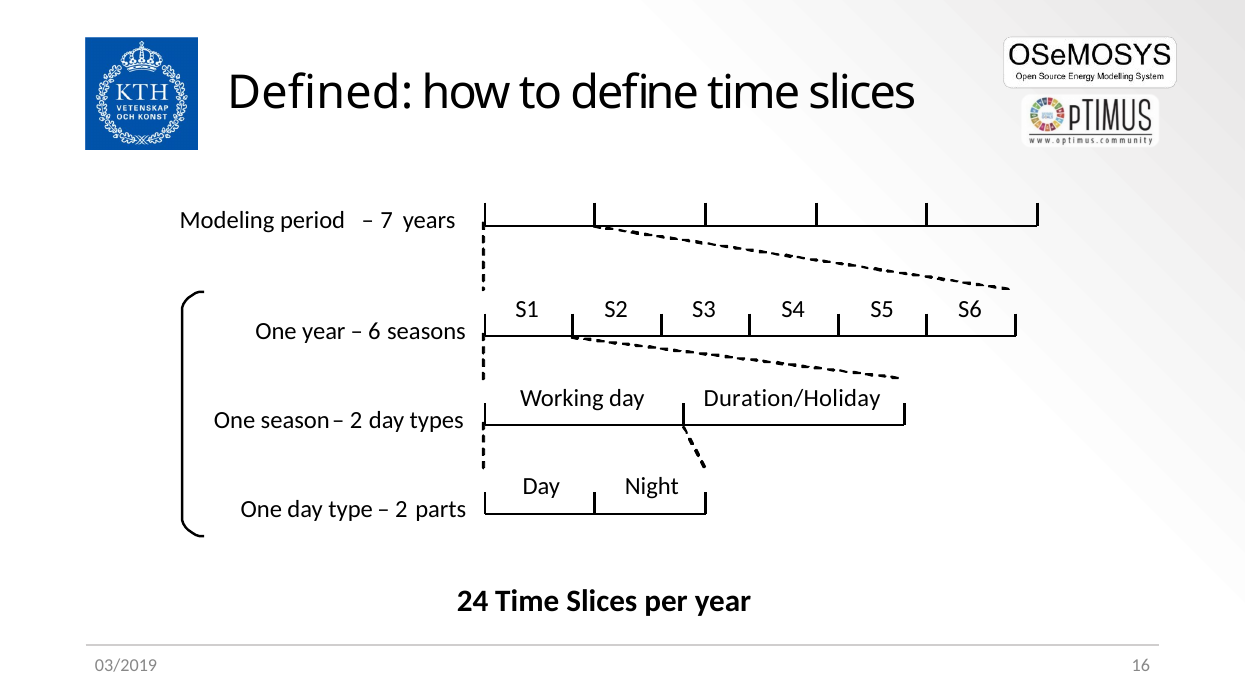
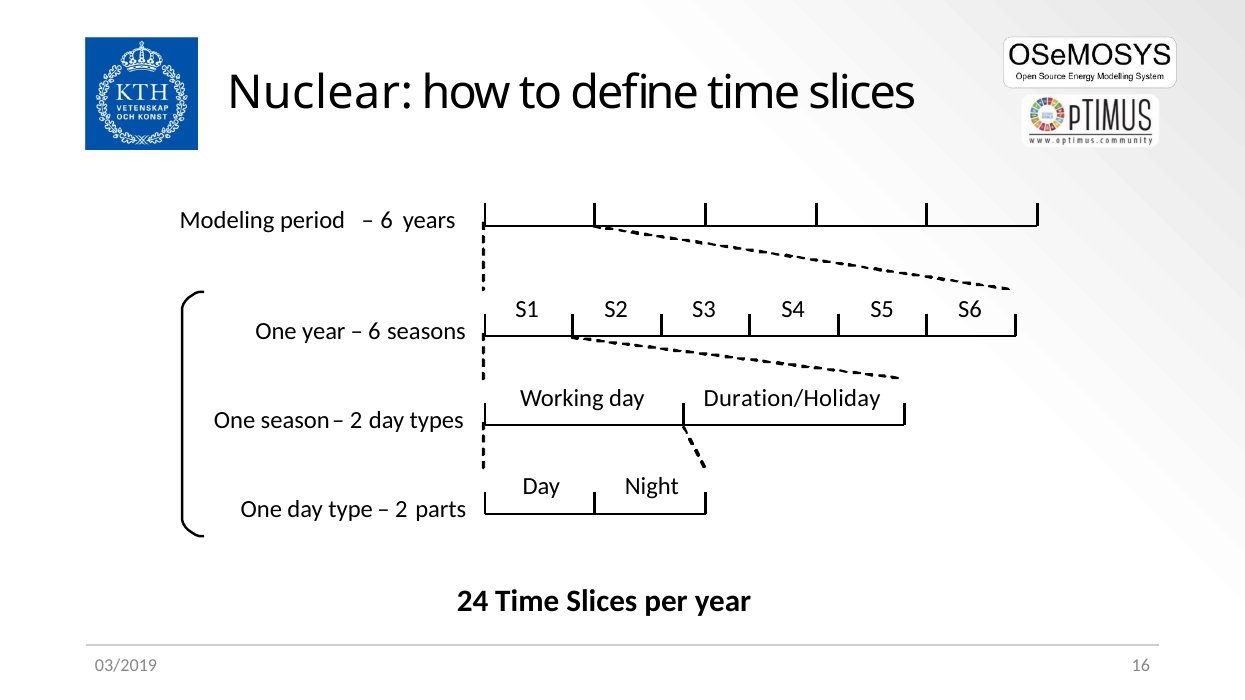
Defined: Defined -> Nuclear
7 at (387, 220): 7 -> 6
